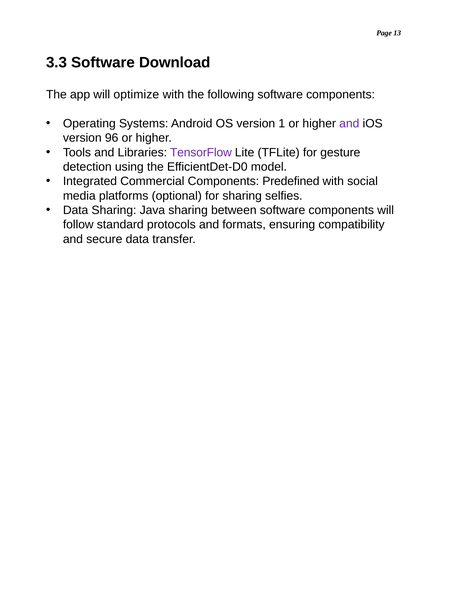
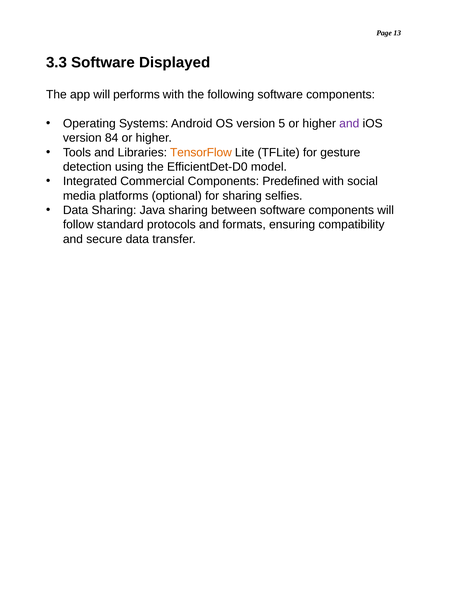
Download: Download -> Displayed
optimize: optimize -> performs
1: 1 -> 5
96: 96 -> 84
TensorFlow colour: purple -> orange
